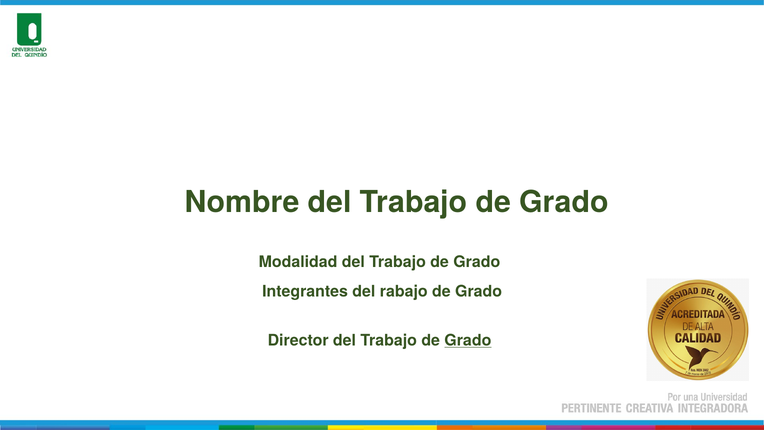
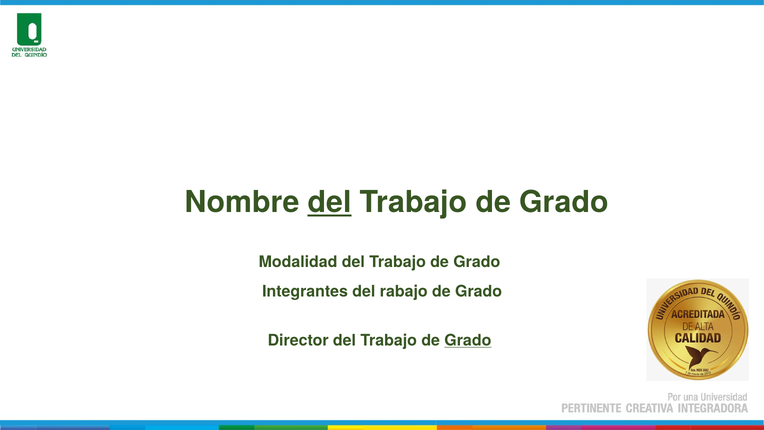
del at (330, 202) underline: none -> present
